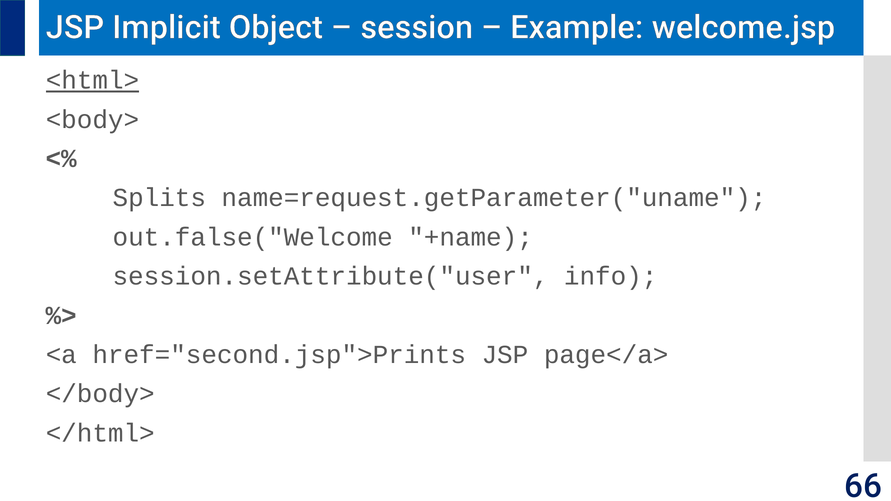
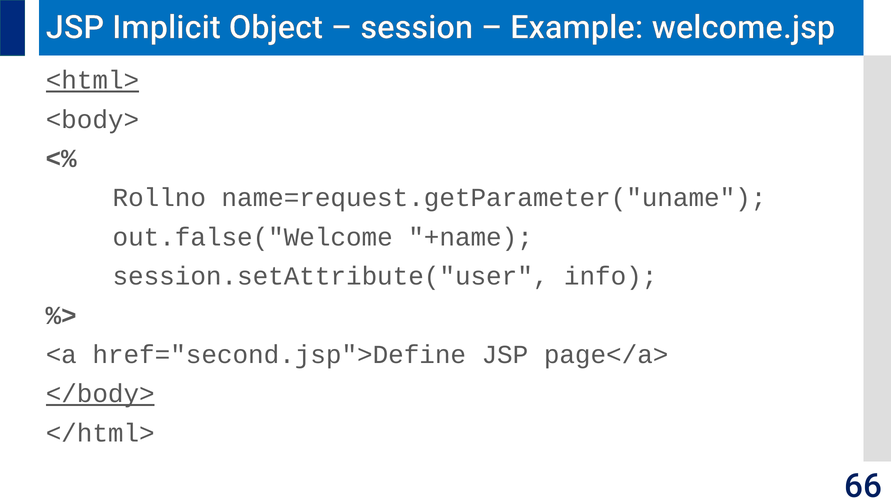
Splits: Splits -> Rollno
href="second.jsp">Prints: href="second.jsp">Prints -> href="second.jsp">Define
</body> underline: none -> present
